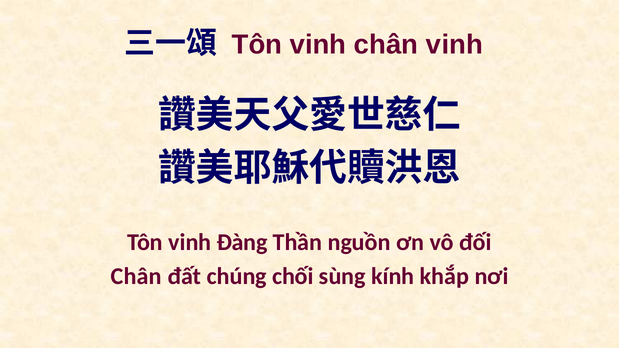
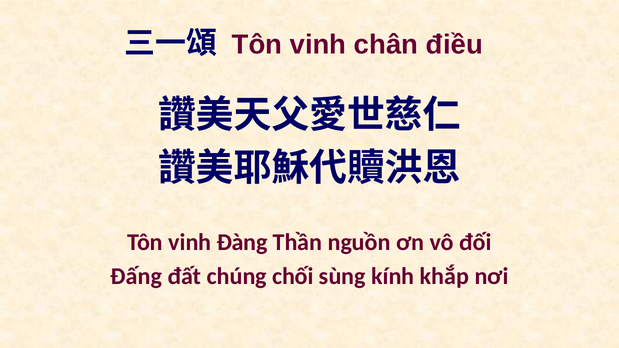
chân vinh: vinh -> điều
Chân at (136, 276): Chân -> Ðấng
